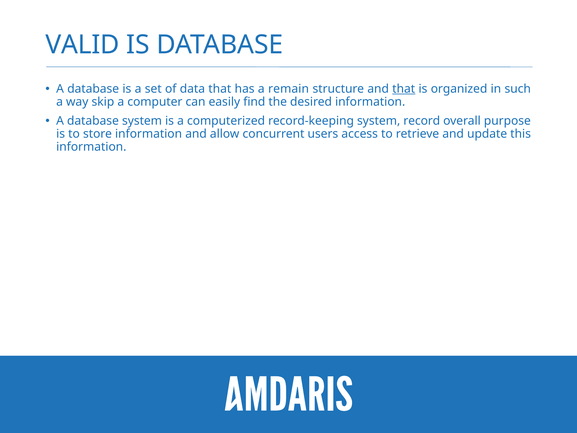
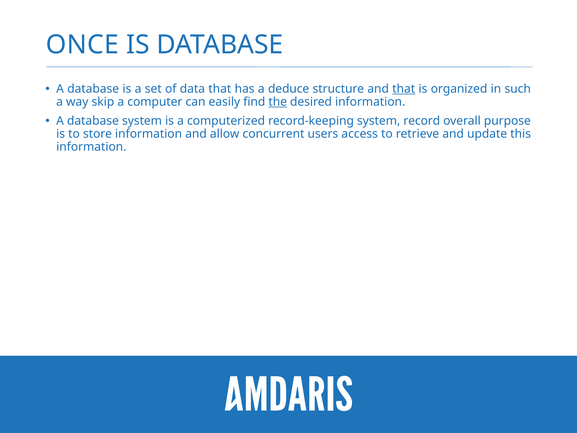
VALID: VALID -> ONCE
remain: remain -> deduce
the underline: none -> present
